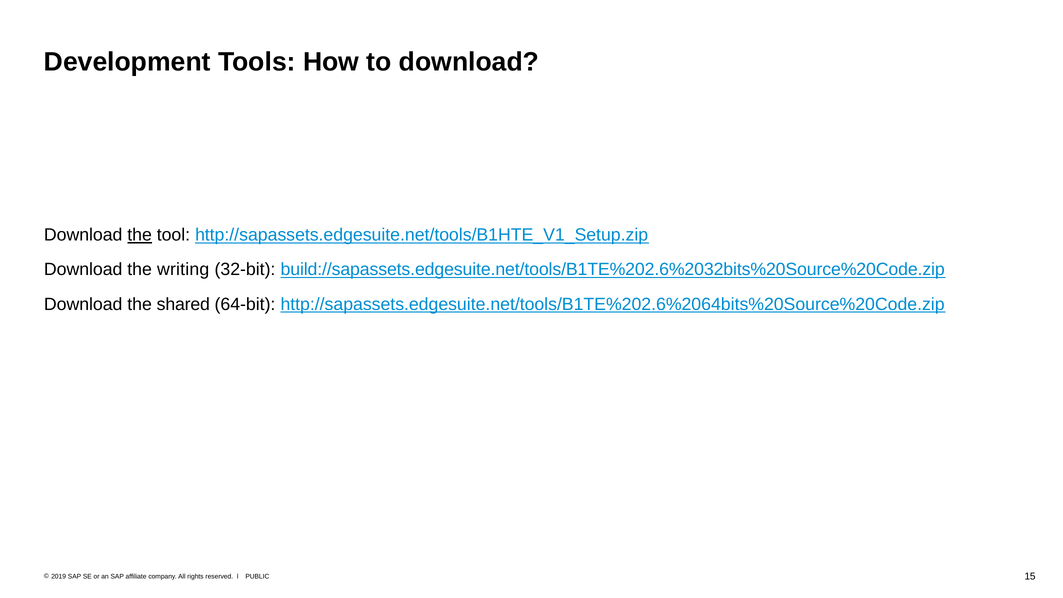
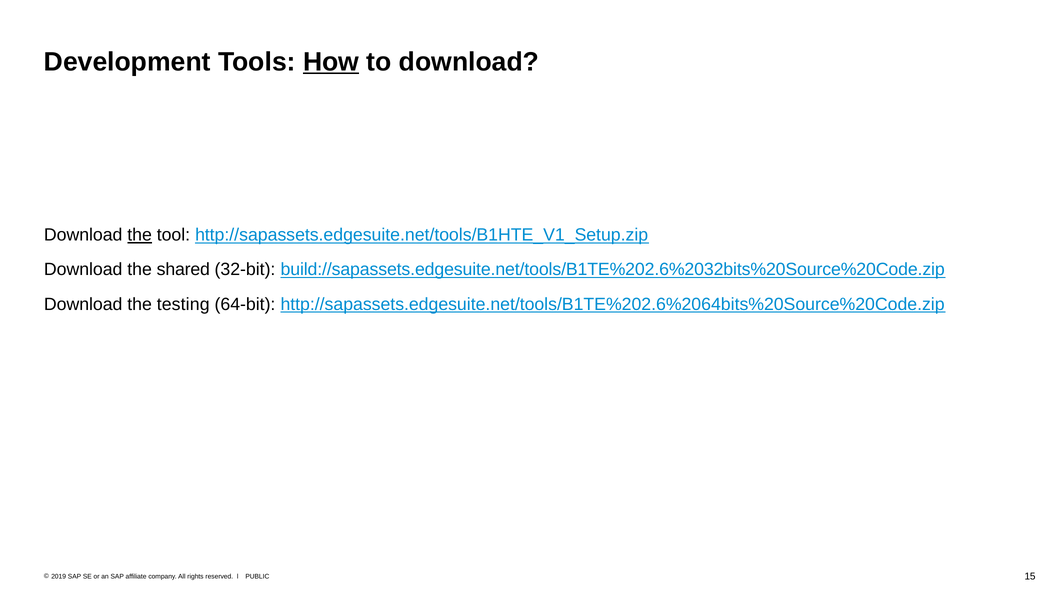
How underline: none -> present
writing: writing -> shared
shared: shared -> testing
